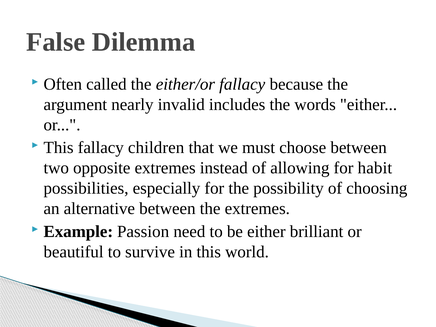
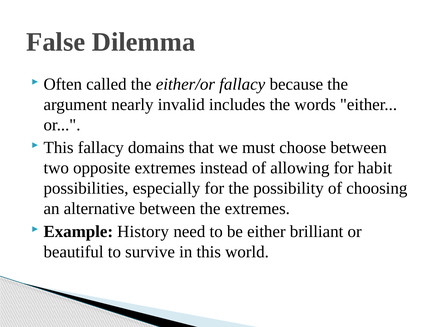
children: children -> domains
Passion: Passion -> History
